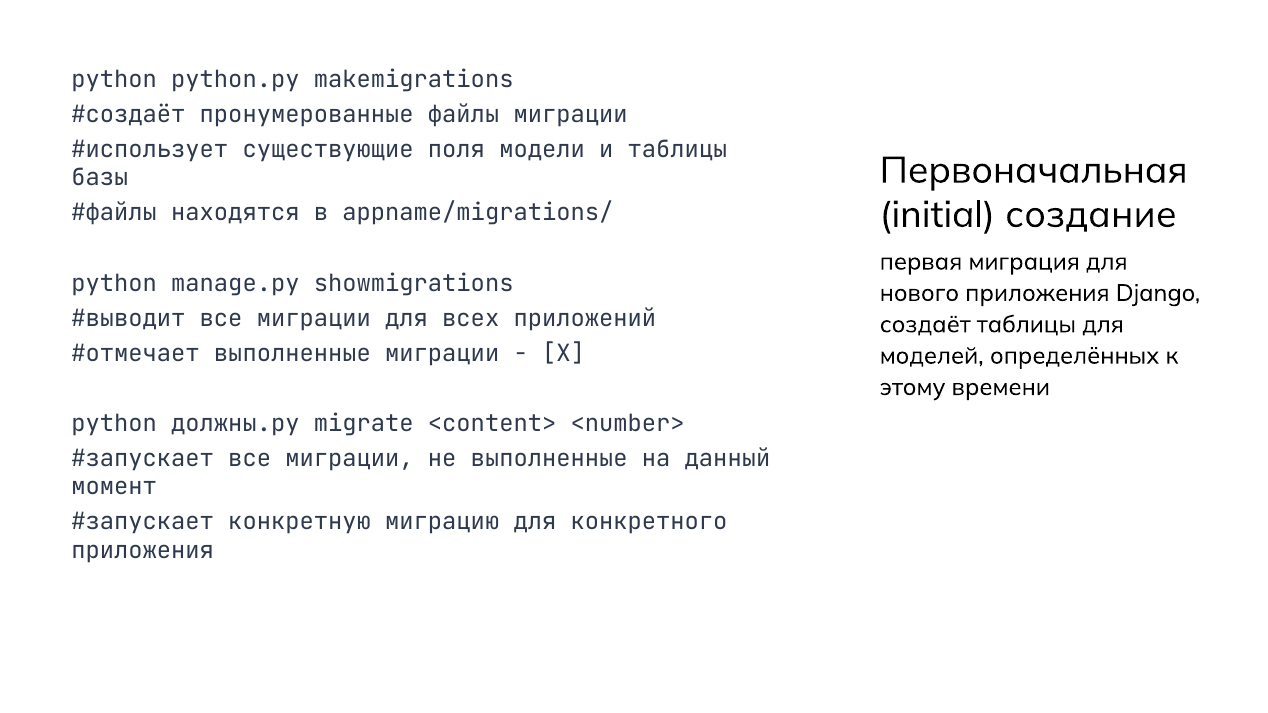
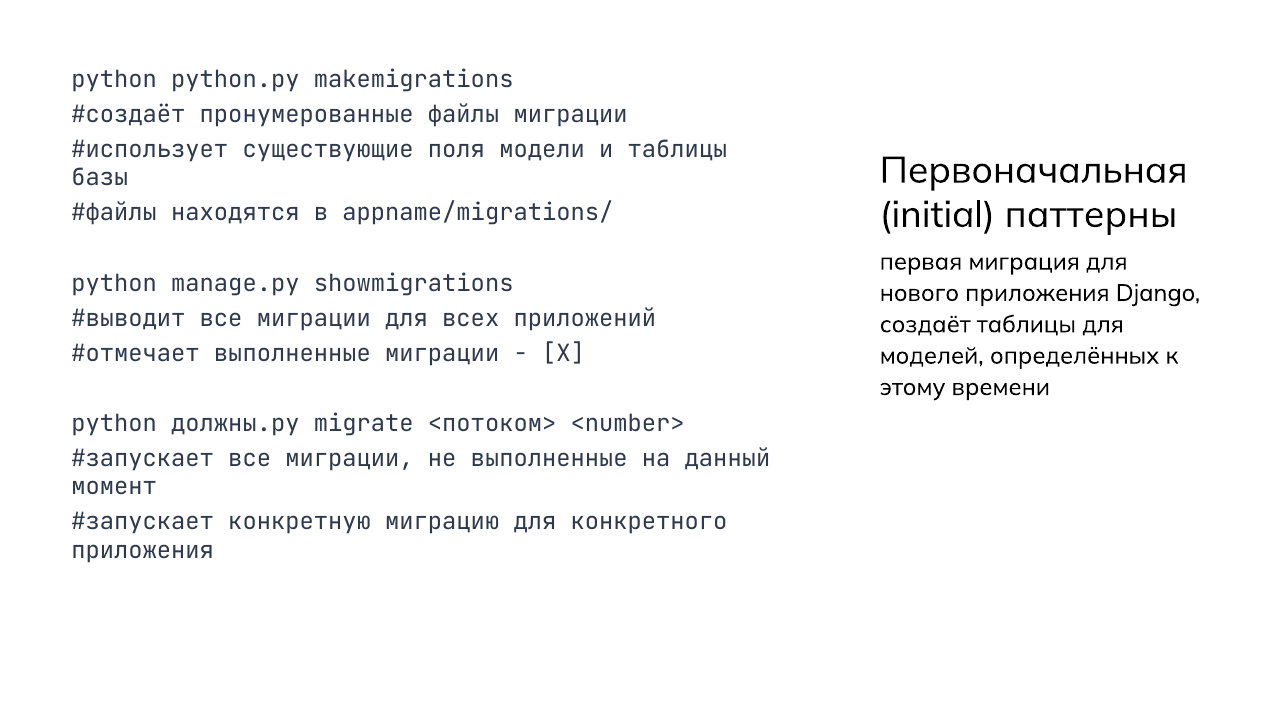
создание: создание -> паттерны
<content>: <content> -> <потоком>
